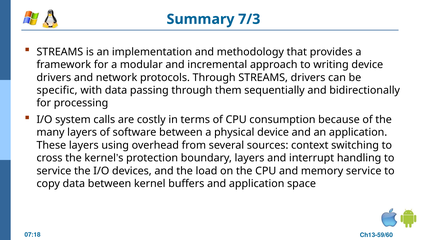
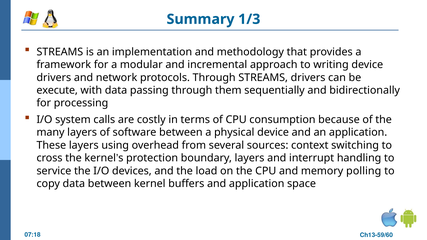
7/3: 7/3 -> 1/3
specific: specific -> execute
memory service: service -> polling
